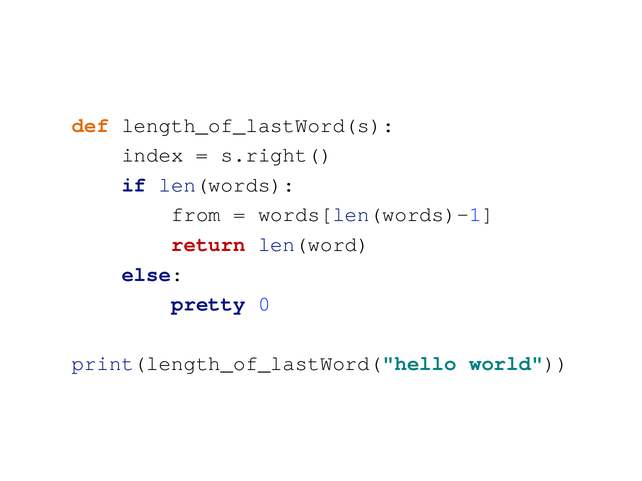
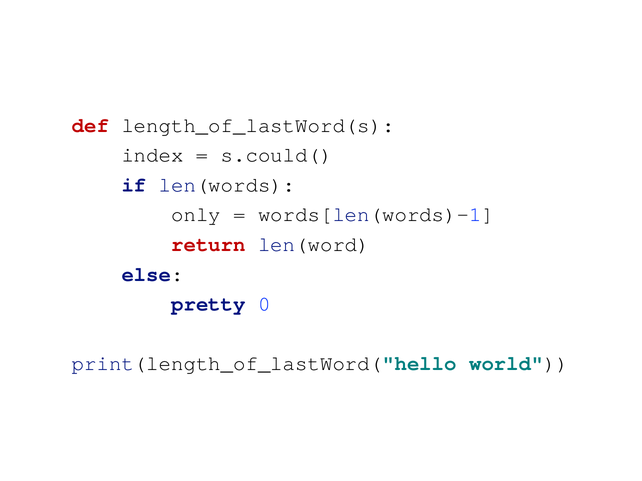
def colour: orange -> red
s.right(: s.right( -> s.could(
from: from -> only
